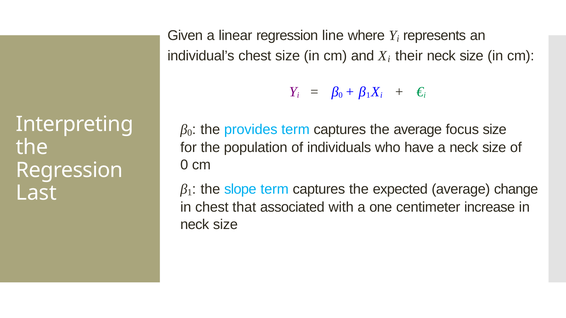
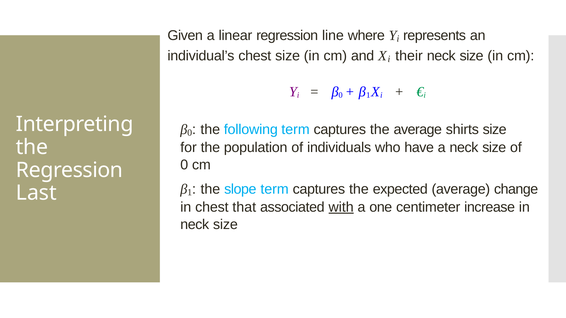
provides: provides -> following
focus: focus -> shirts
with underline: none -> present
